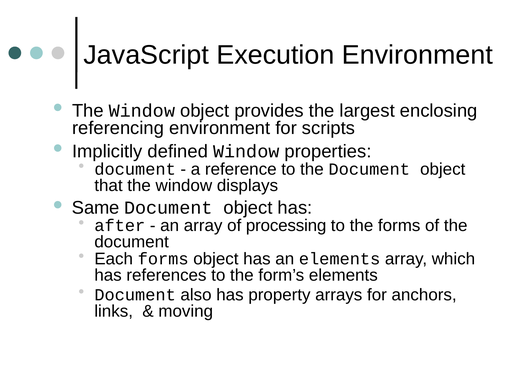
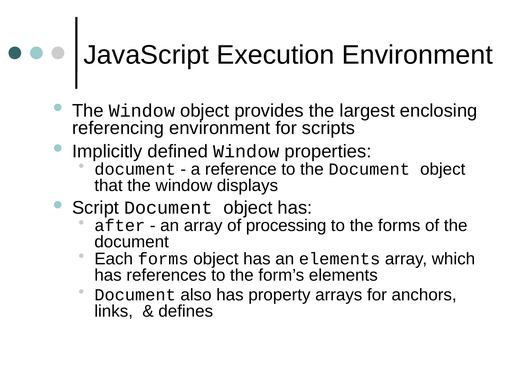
Same: Same -> Script
moving: moving -> defines
